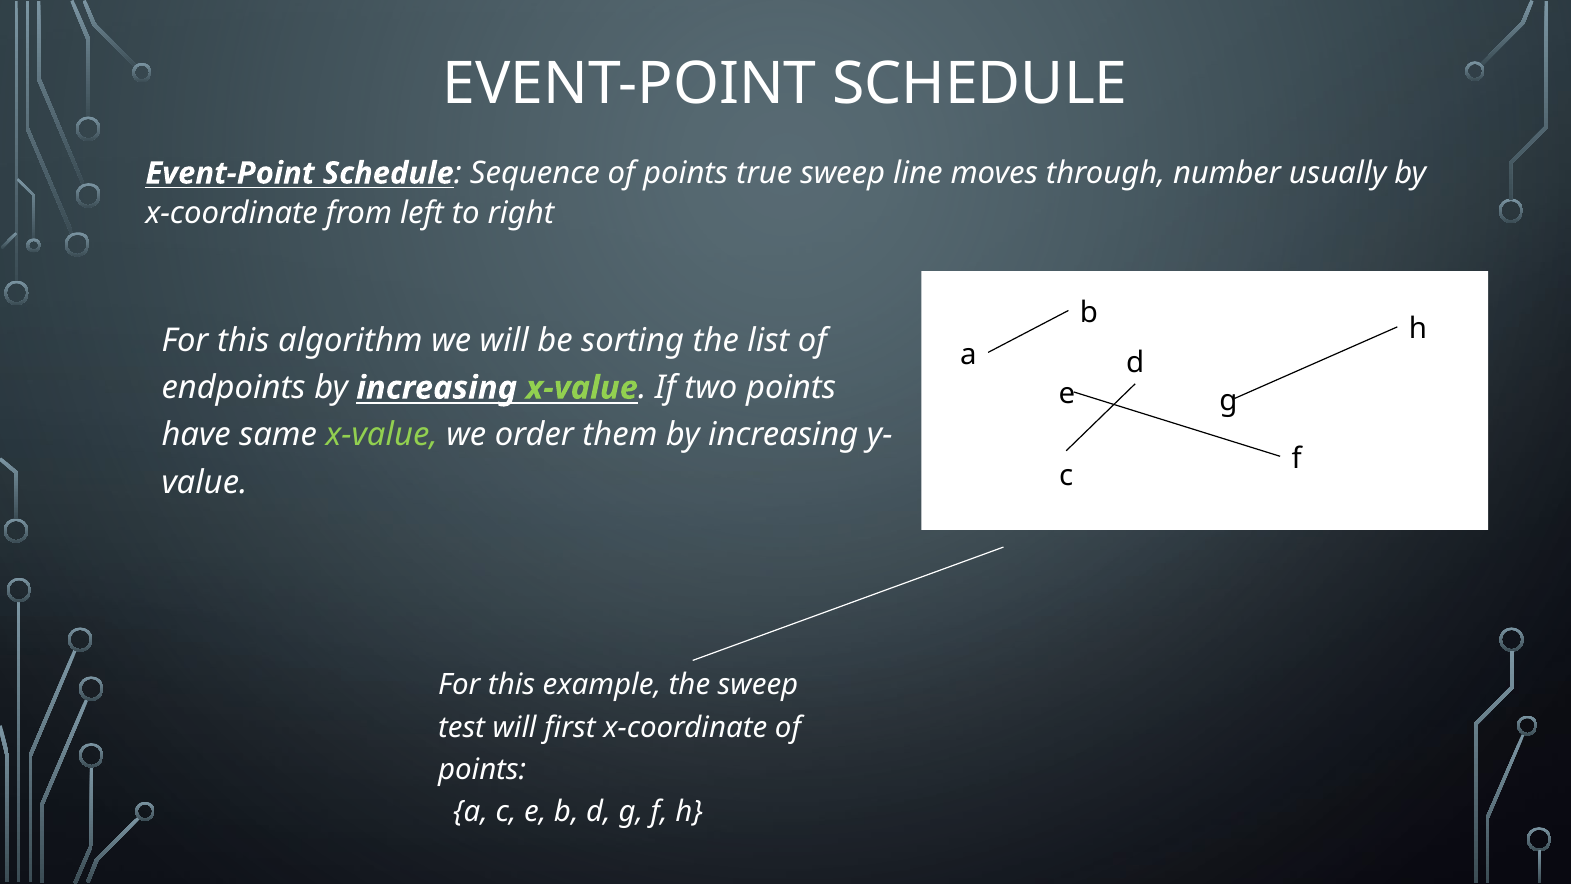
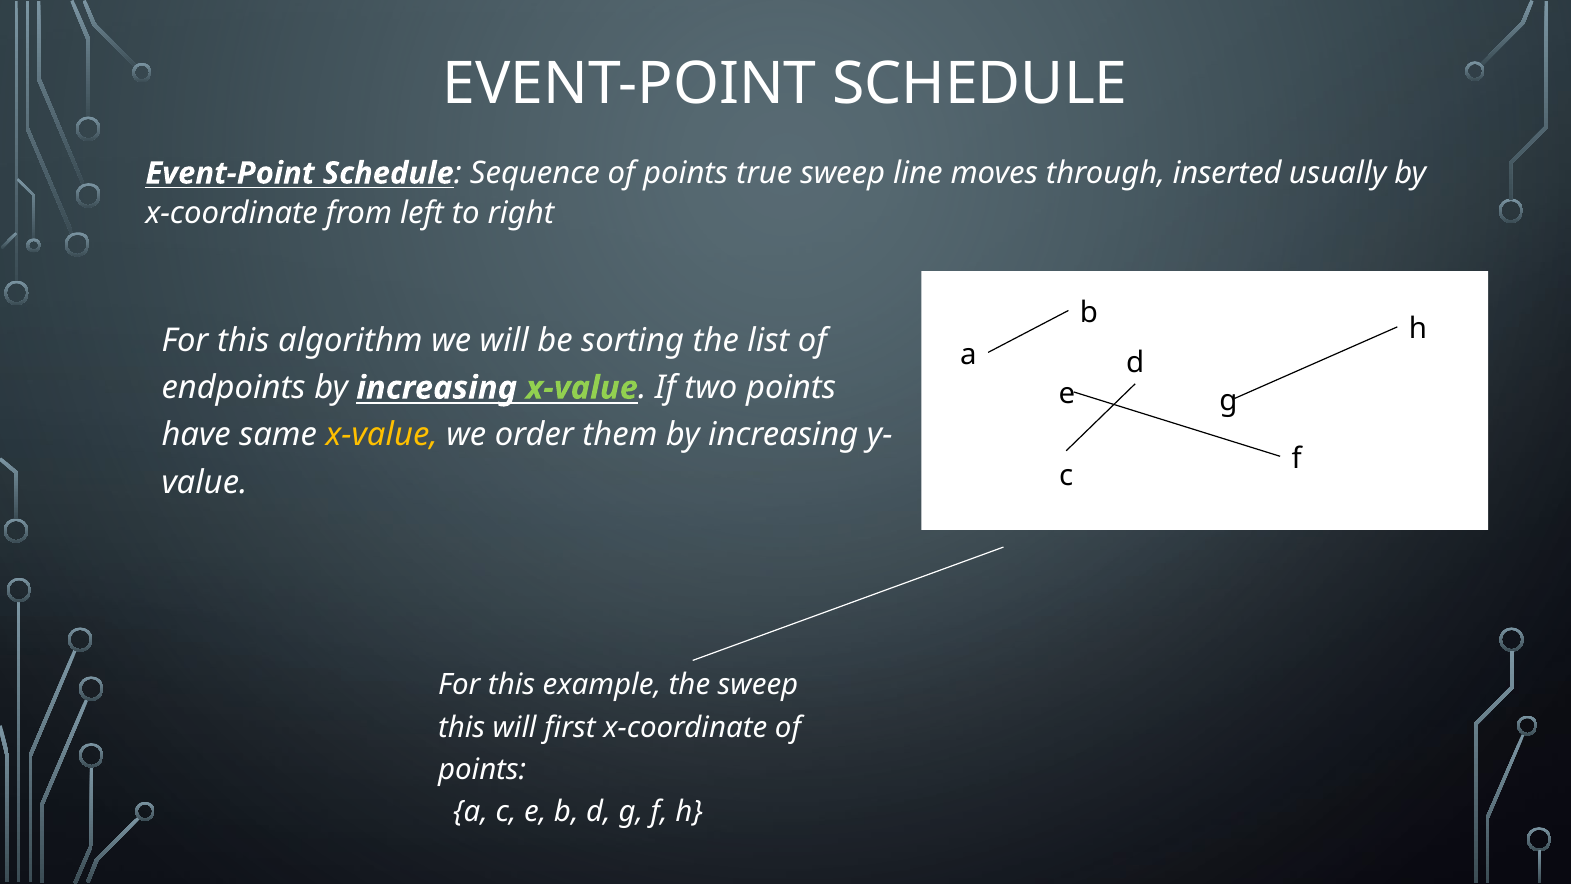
number: number -> inserted
x-value at (382, 435) colour: light green -> yellow
test at (462, 727): test -> this
